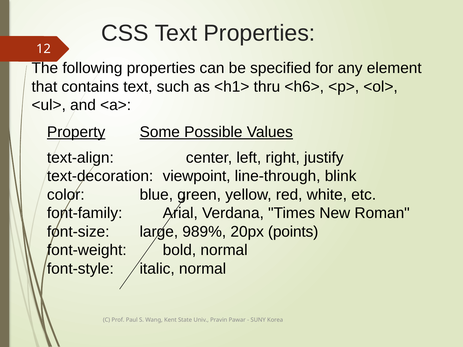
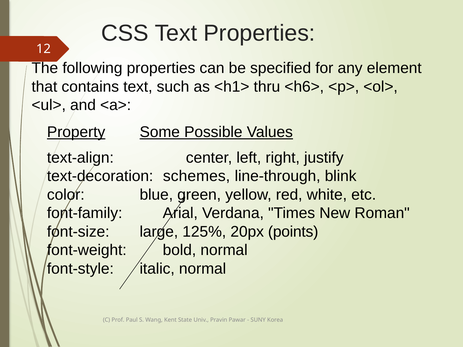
viewpoint: viewpoint -> schemes
989%: 989% -> 125%
